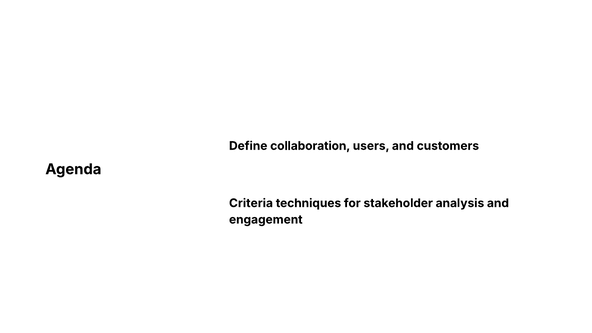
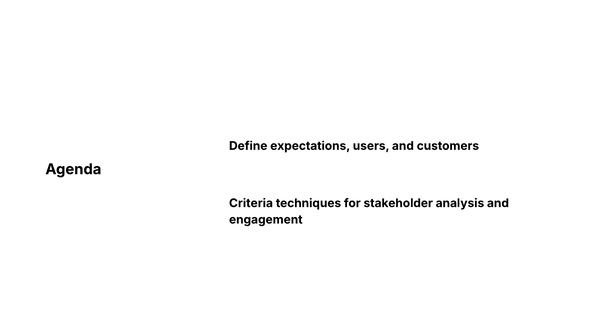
collaboration: collaboration -> expectations
